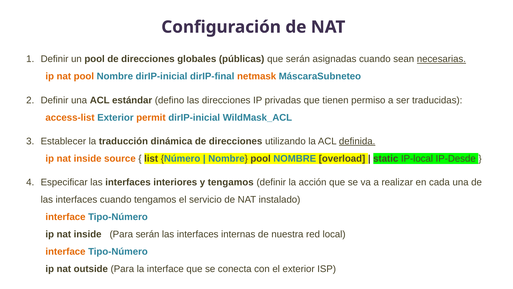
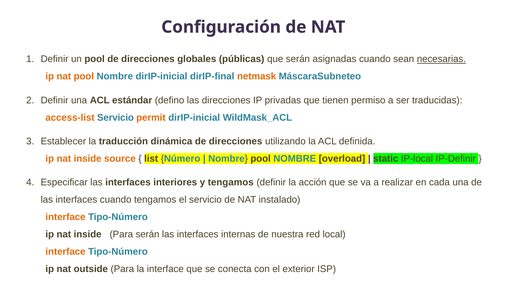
access-list Exterior: Exterior -> Servicio
definida underline: present -> none
IP-Desde: IP-Desde -> IP-Definir
